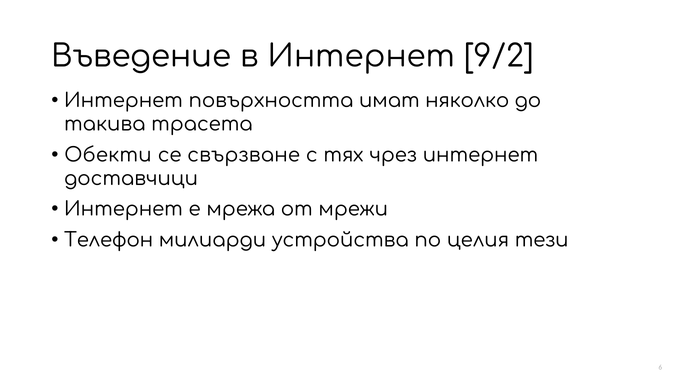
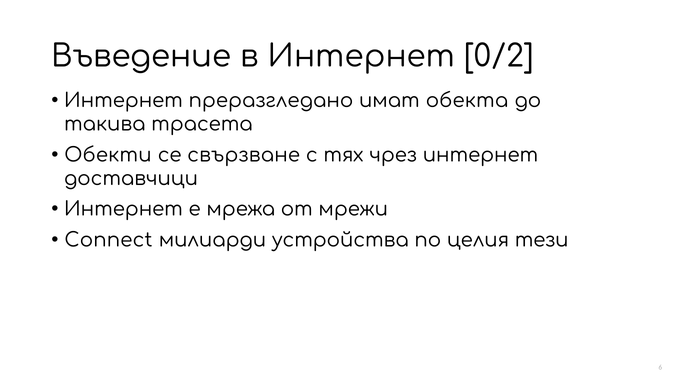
9/2: 9/2 -> 0/2
повърхността: повърхността -> преразгледано
няколко: няколко -> обекта
Телефон: Телефон -> Connect
